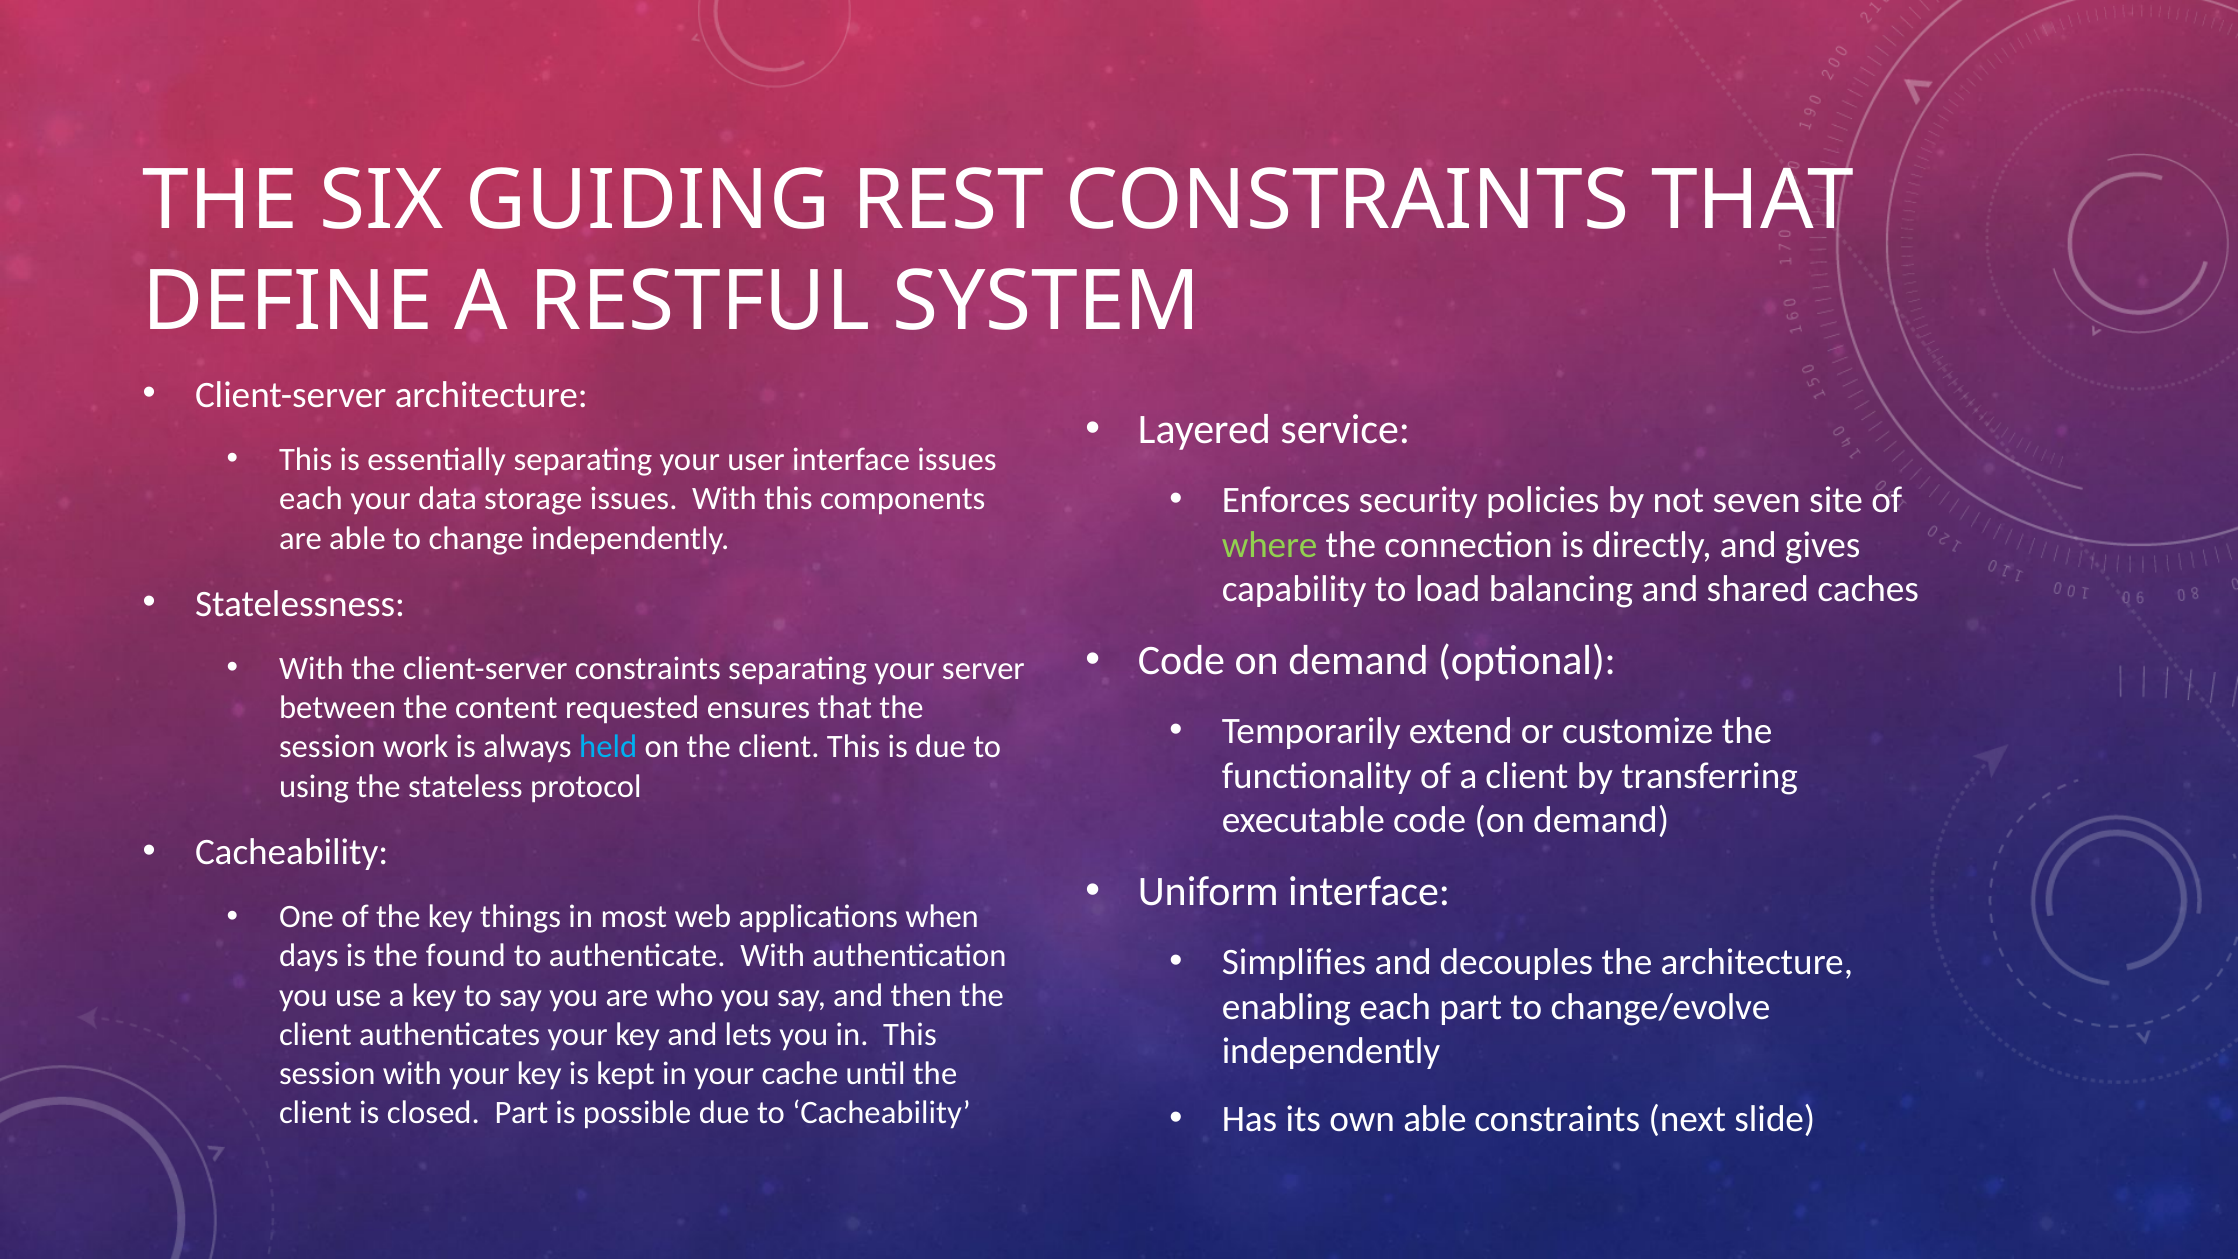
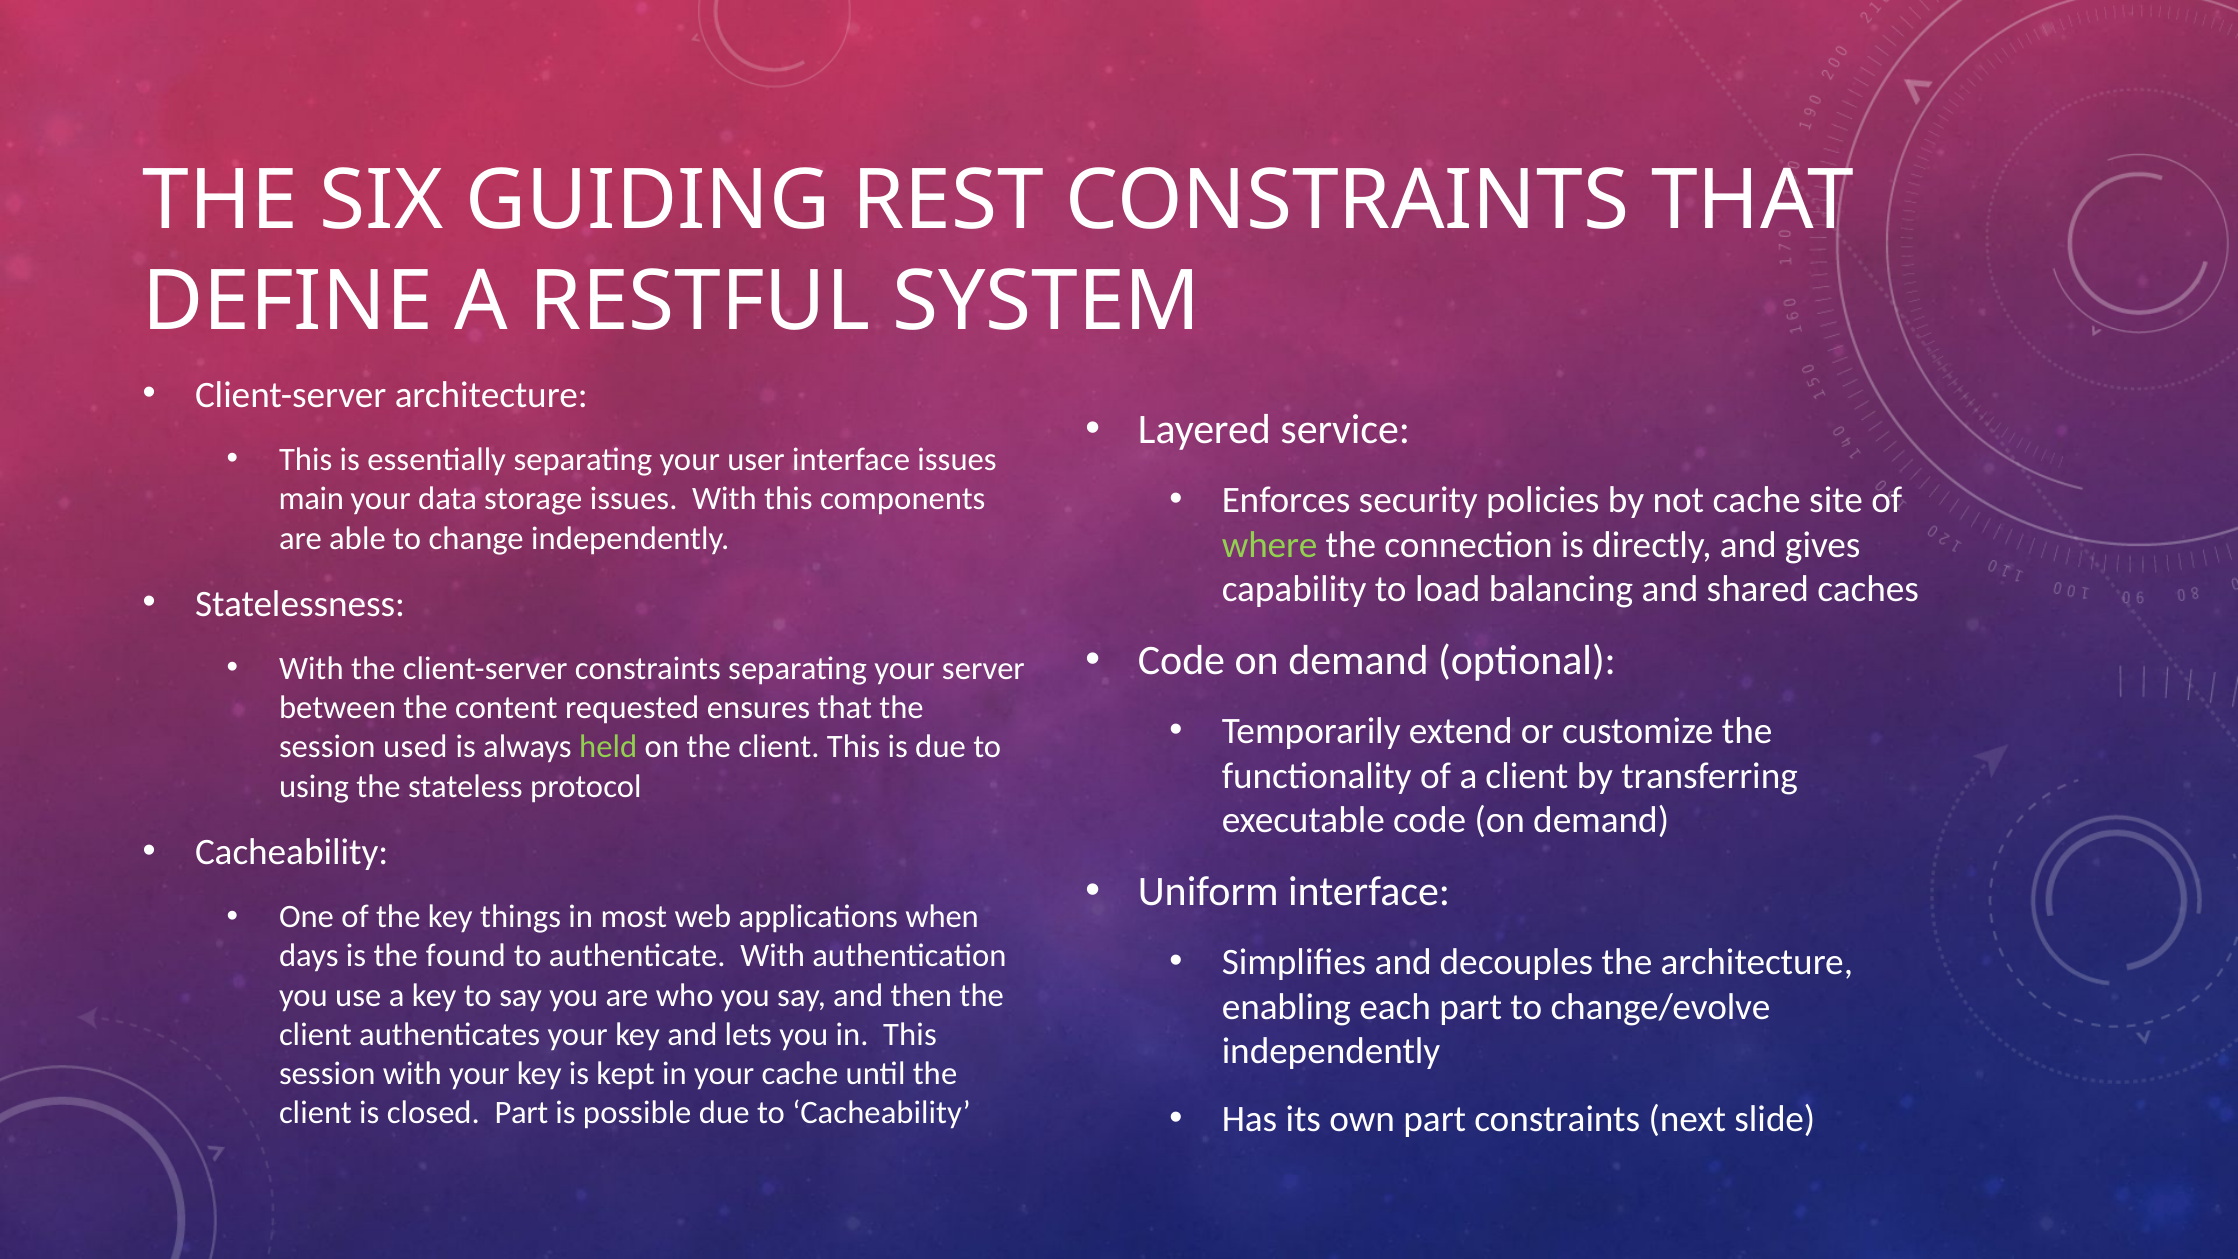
not seven: seven -> cache
each at (311, 499): each -> main
work: work -> used
held colour: light blue -> light green
own able: able -> part
